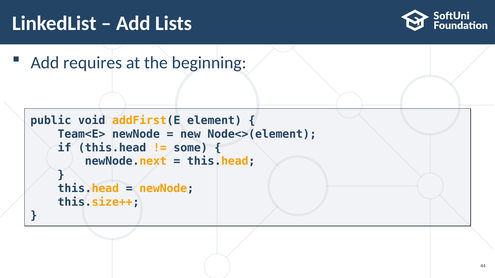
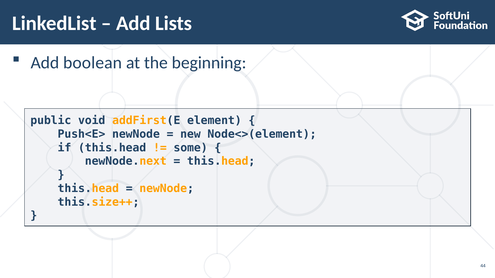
requires: requires -> boolean
Team<E>: Team<E> -> Push<E>
